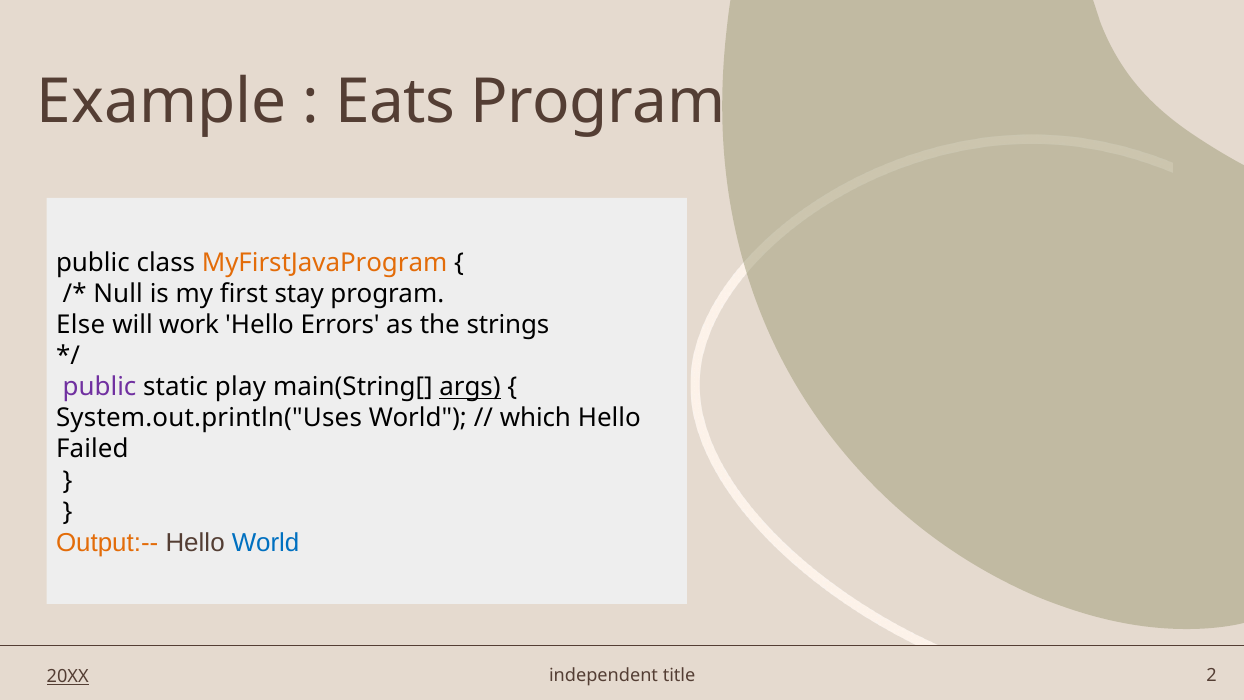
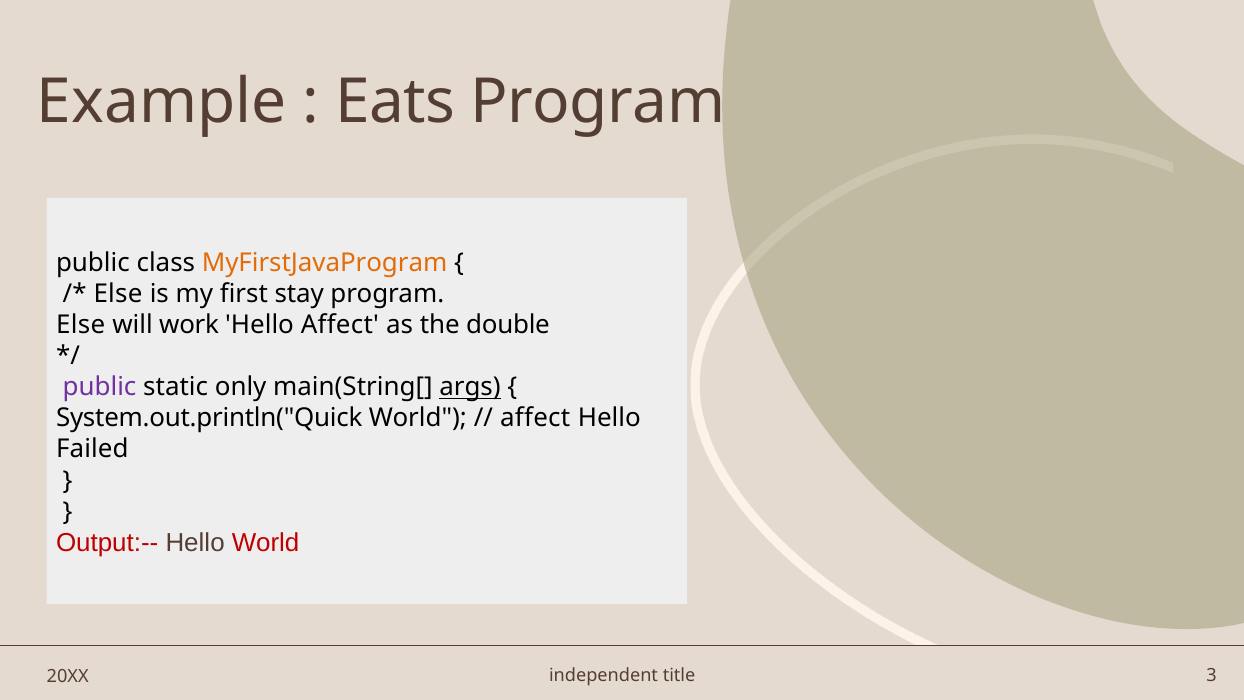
Null at (118, 294): Null -> Else
Hello Errors: Errors -> Affect
strings: strings -> double
play: play -> only
System.out.println("Uses: System.out.println("Uses -> System.out.println("Quick
which at (535, 418): which -> affect
Output:-- colour: orange -> red
World at (266, 543) colour: blue -> red
2: 2 -> 3
20XX underline: present -> none
